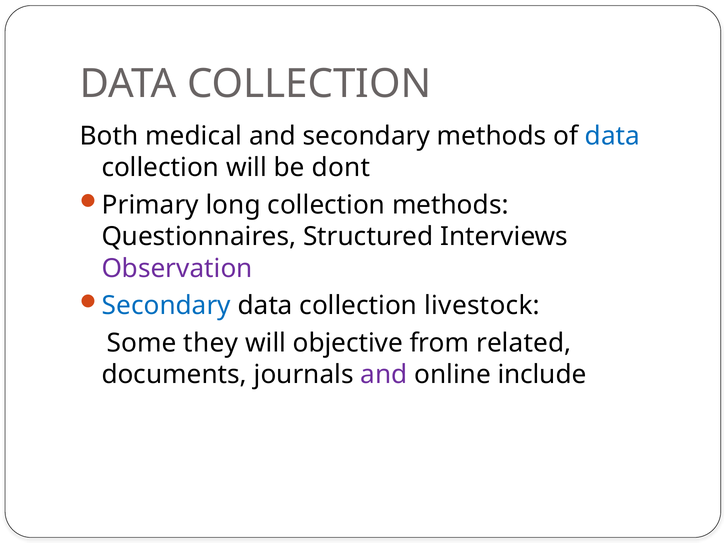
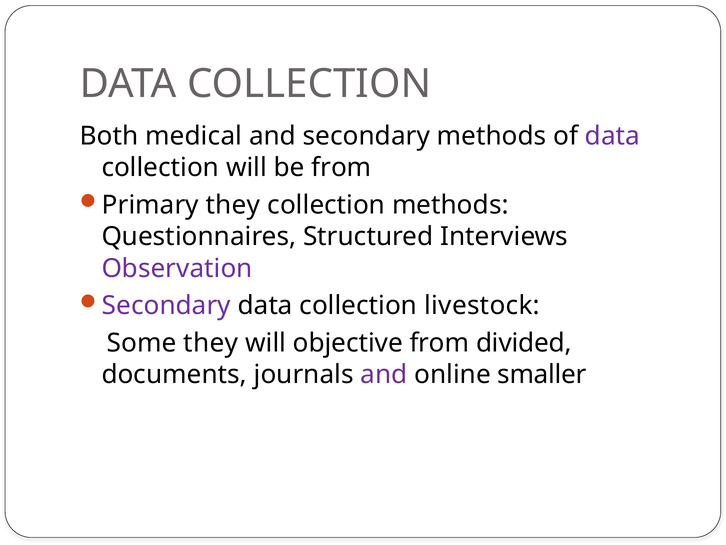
data at (612, 136) colour: blue -> purple
be dont: dont -> from
Primary long: long -> they
Secondary at (166, 306) colour: blue -> purple
related: related -> divided
include: include -> smaller
